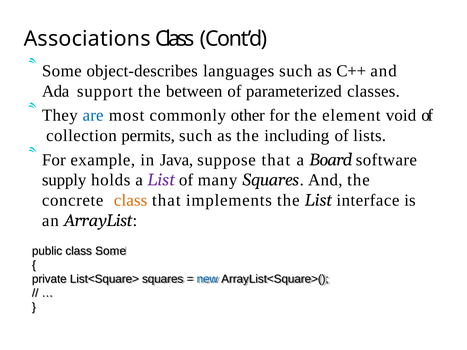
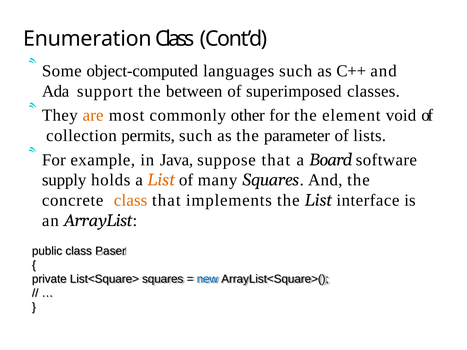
Associations: Associations -> Enumeration
object-describes: object-describes -> object-computed
parameterized: parameterized -> superimposed
are colour: blue -> orange
including: including -> parameter
List at (161, 180) colour: purple -> orange
class Some: Some -> Paser
